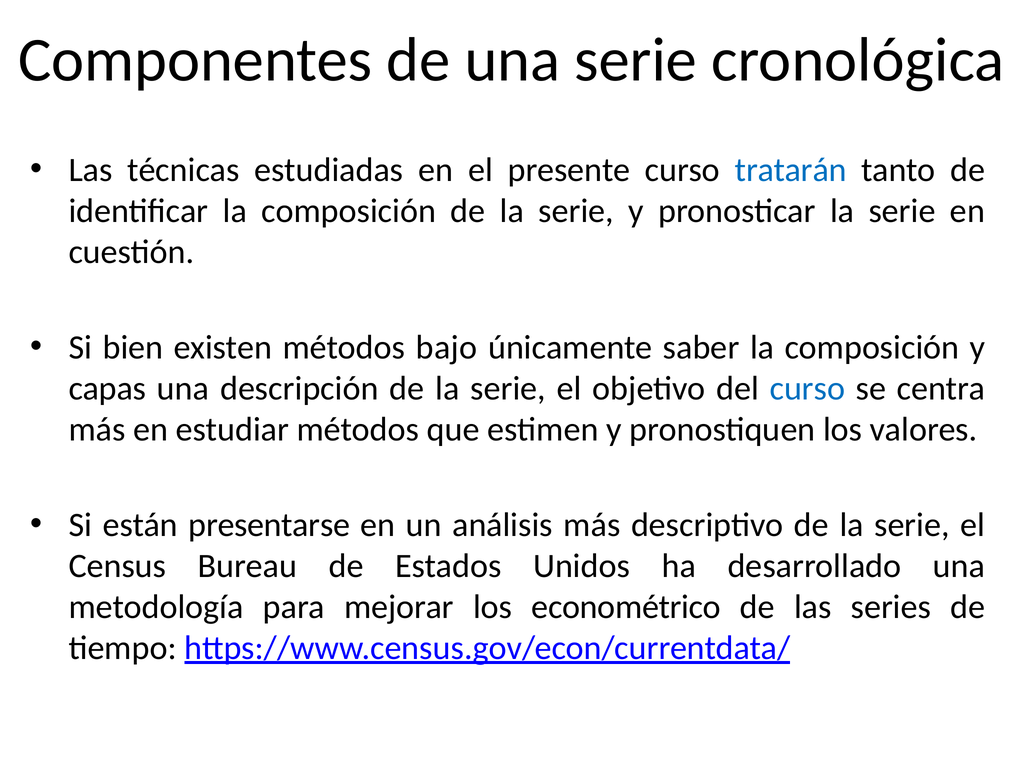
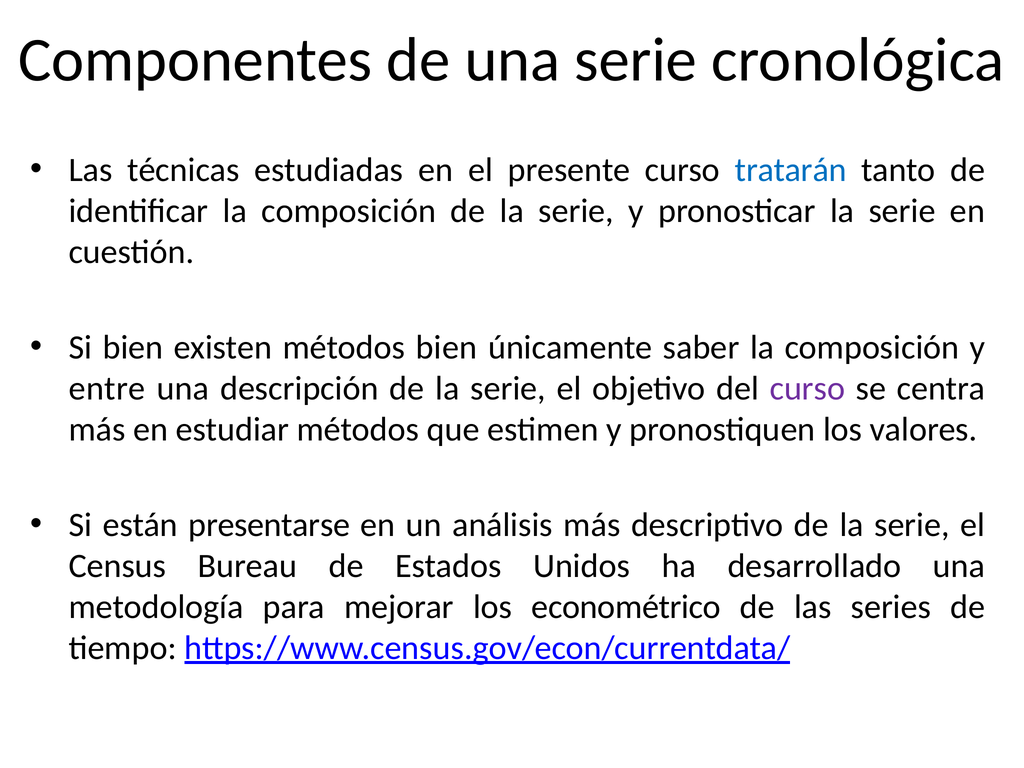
métodos bajo: bajo -> bien
capas: capas -> entre
curso at (807, 388) colour: blue -> purple
